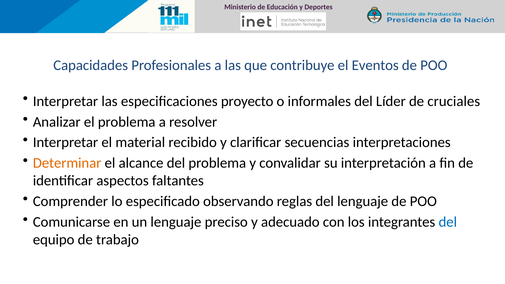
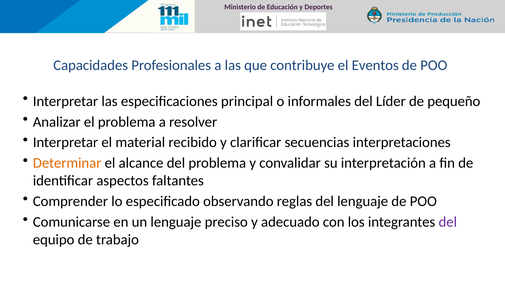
proyecto: proyecto -> principal
cruciales: cruciales -> pequeño
del at (448, 222) colour: blue -> purple
